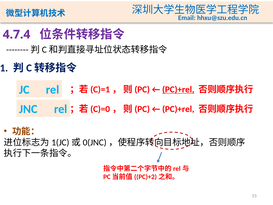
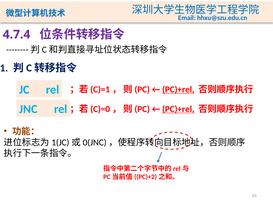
PC)+rel at (178, 109) underline: none -> present
